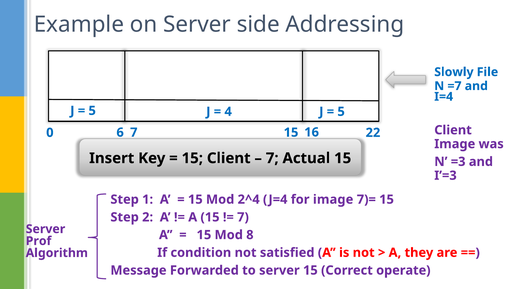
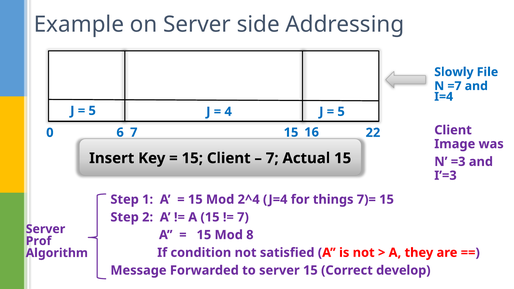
for image: image -> things
operate: operate -> develop
